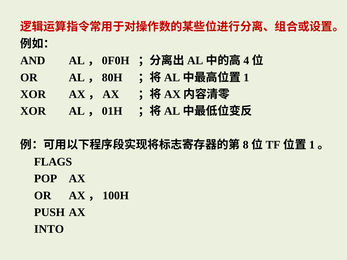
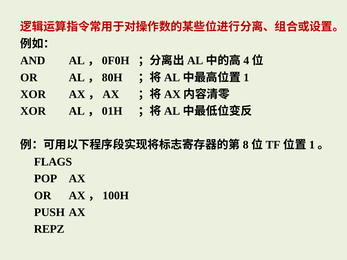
INTO: INTO -> REPZ
